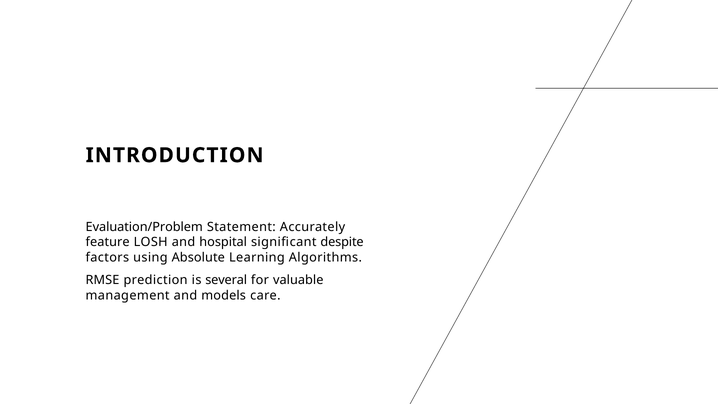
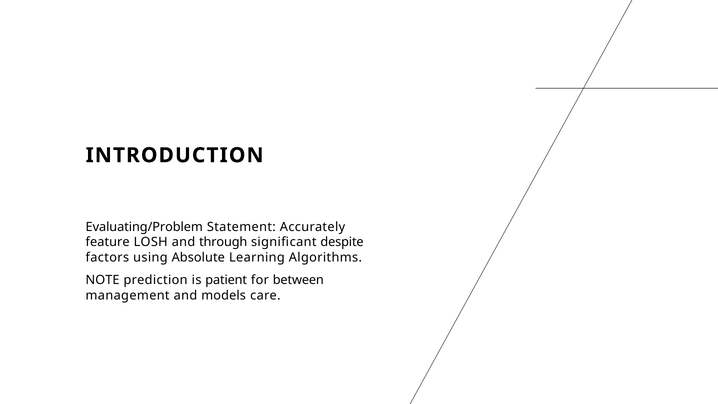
Evaluation/Problem: Evaluation/Problem -> Evaluating/Problem
hospital: hospital -> through
RMSE: RMSE -> NOTE
several: several -> patient
valuable: valuable -> between
